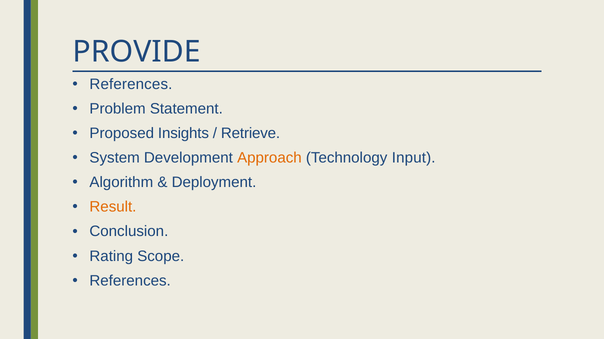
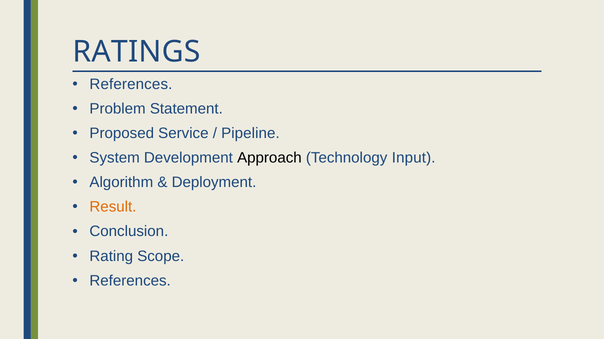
PROVIDE: PROVIDE -> RATINGS
Insights: Insights -> Service
Retrieve: Retrieve -> Pipeline
Approach colour: orange -> black
